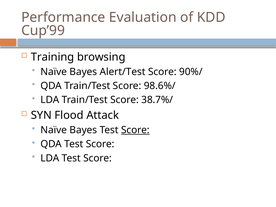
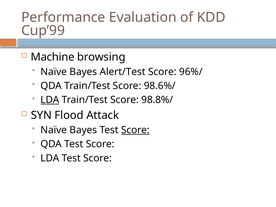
Training: Training -> Machine
90%/: 90%/ -> 96%/
LDA at (50, 100) underline: none -> present
38.7%/: 38.7%/ -> 98.8%/
